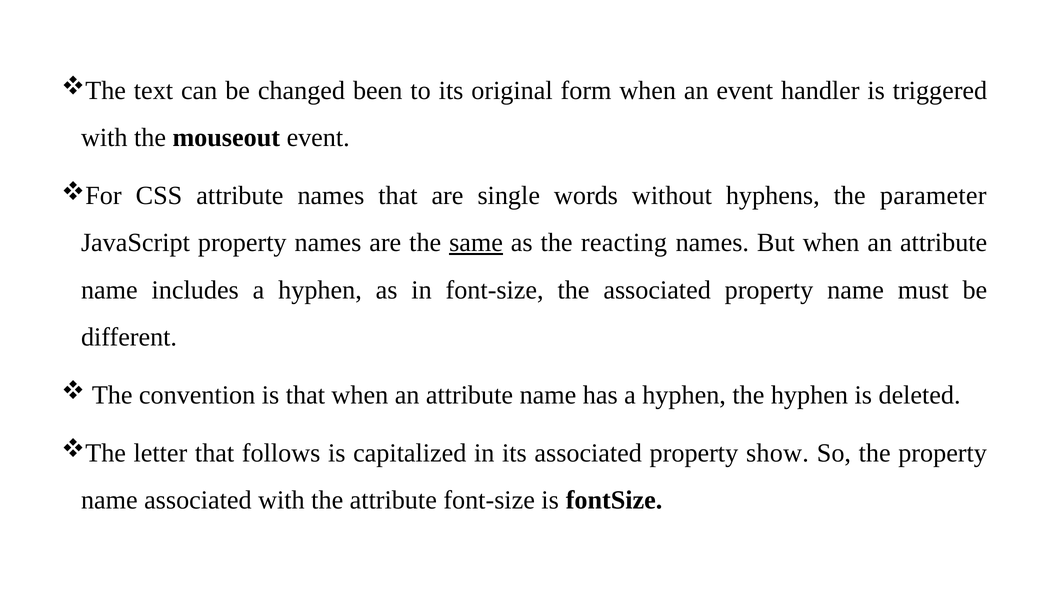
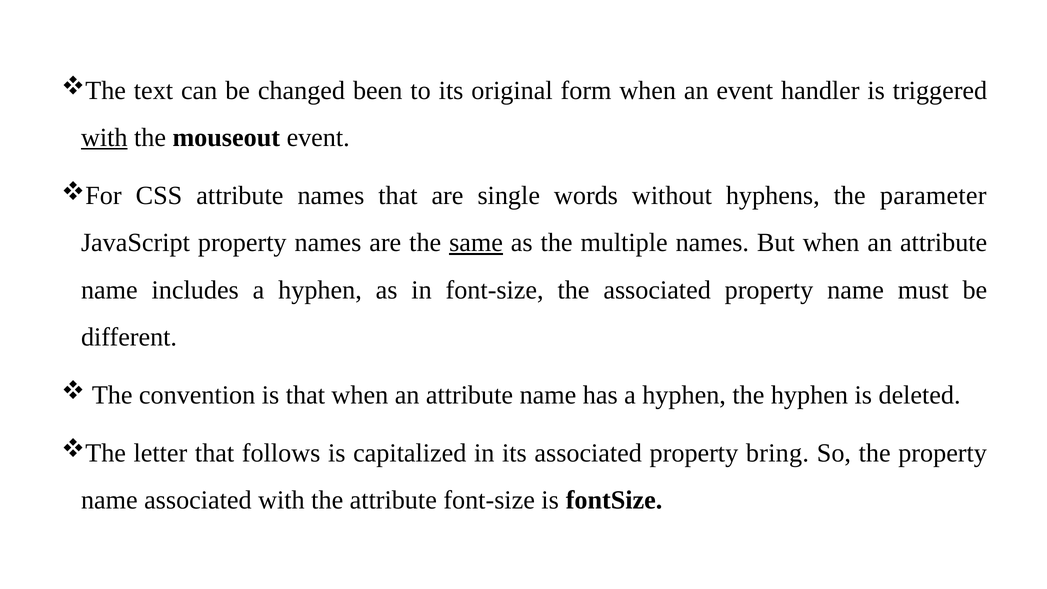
with at (104, 138) underline: none -> present
reacting: reacting -> multiple
show: show -> bring
